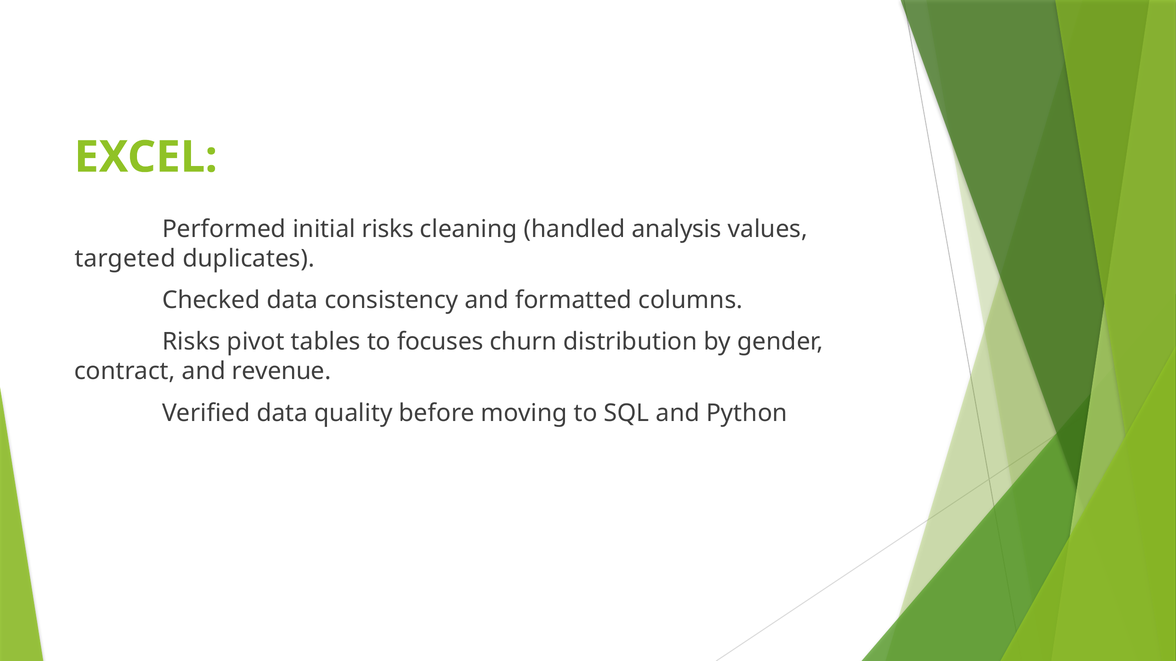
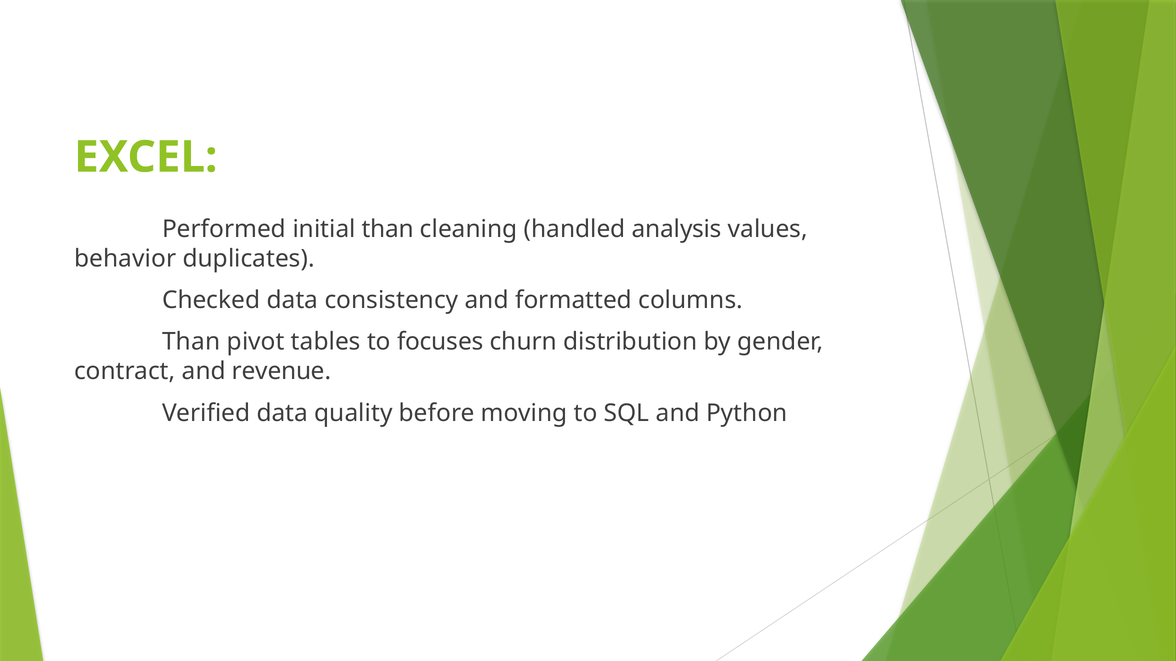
initial risks: risks -> than
targeted: targeted -> behavior
Risks at (191, 342): Risks -> Than
